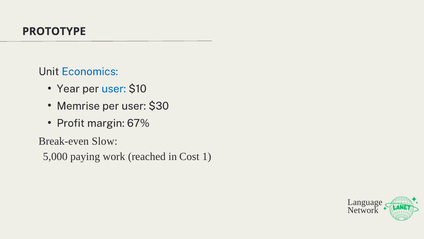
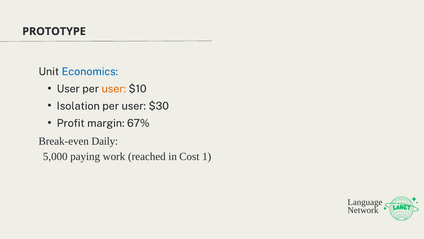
Year at (68, 89): Year -> User
user at (114, 89) colour: blue -> orange
Memrise: Memrise -> Isolation
Slow: Slow -> Daily
